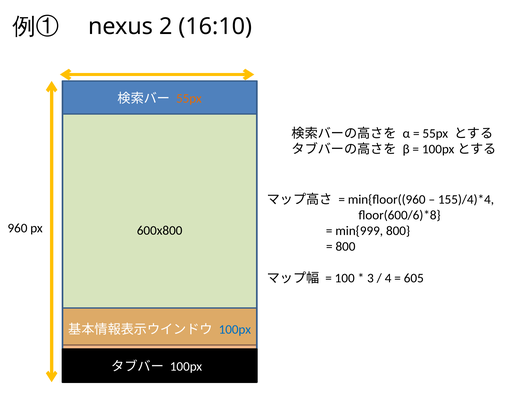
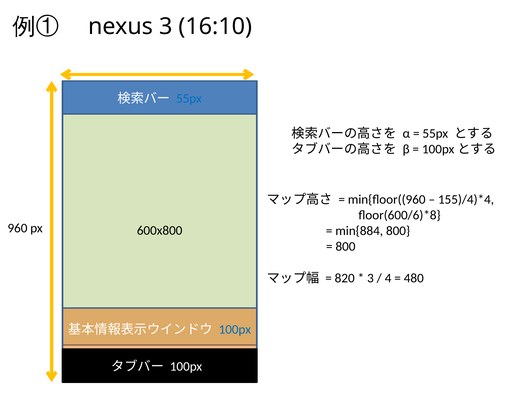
nexus 2: 2 -> 3
55px at (189, 99) colour: orange -> blue
min{999: min{999 -> min{884
100: 100 -> 820
605: 605 -> 480
